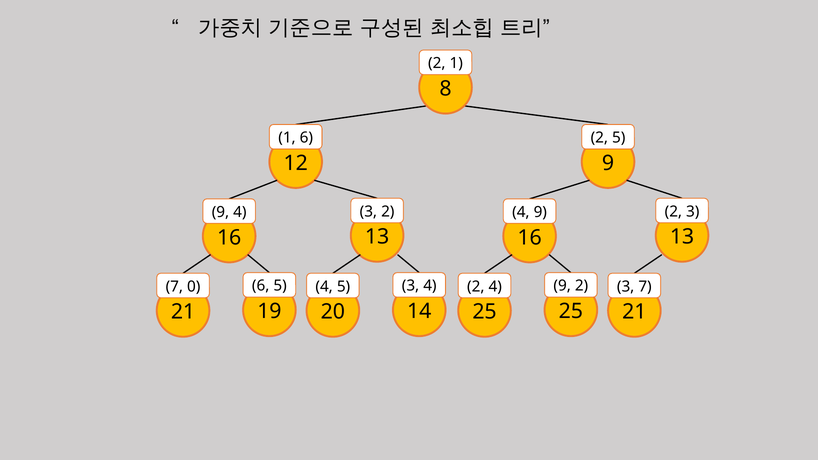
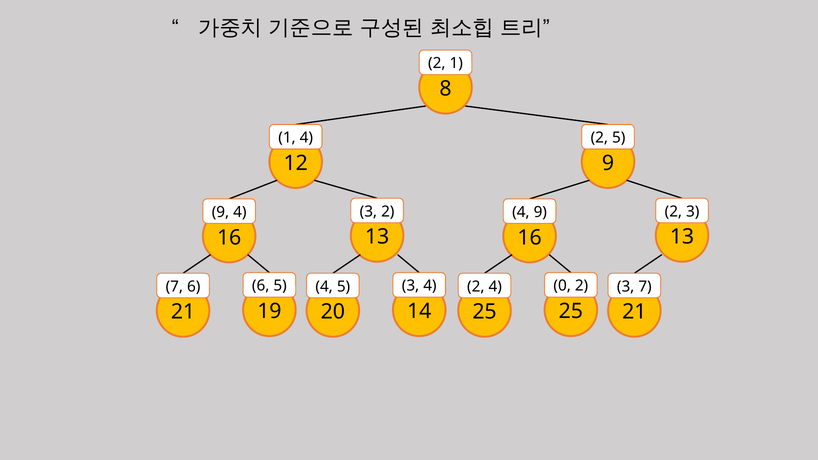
1 6: 6 -> 4
9 at (562, 286): 9 -> 0
7 0: 0 -> 6
